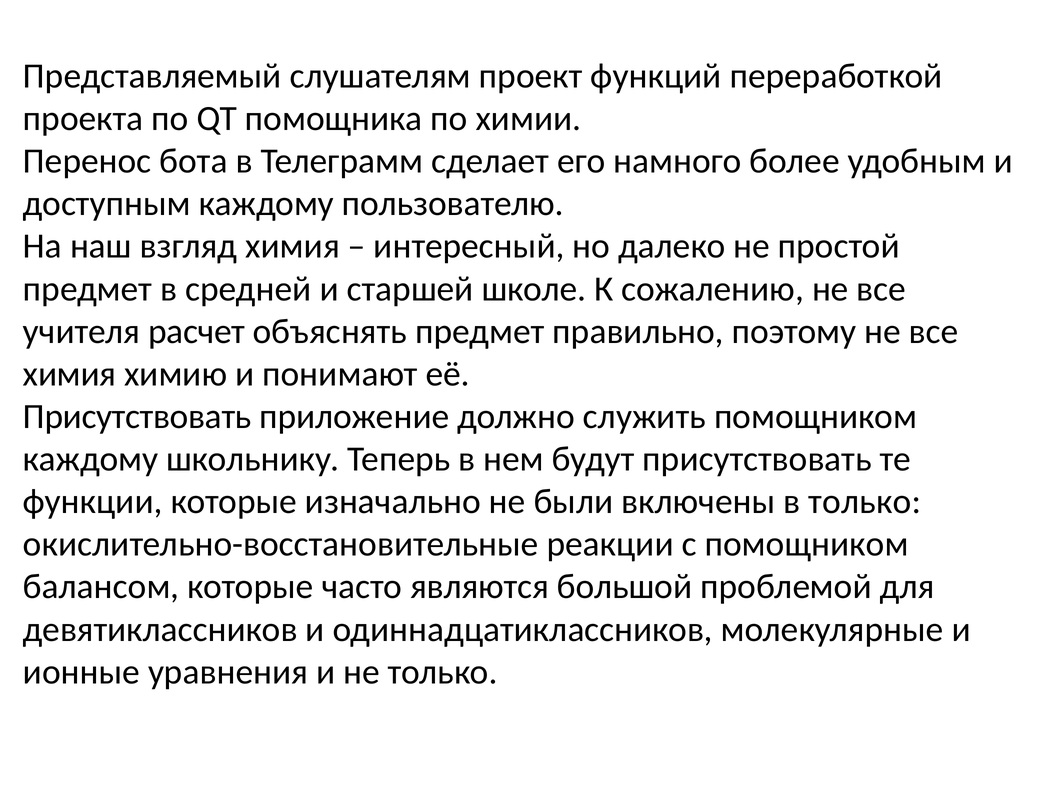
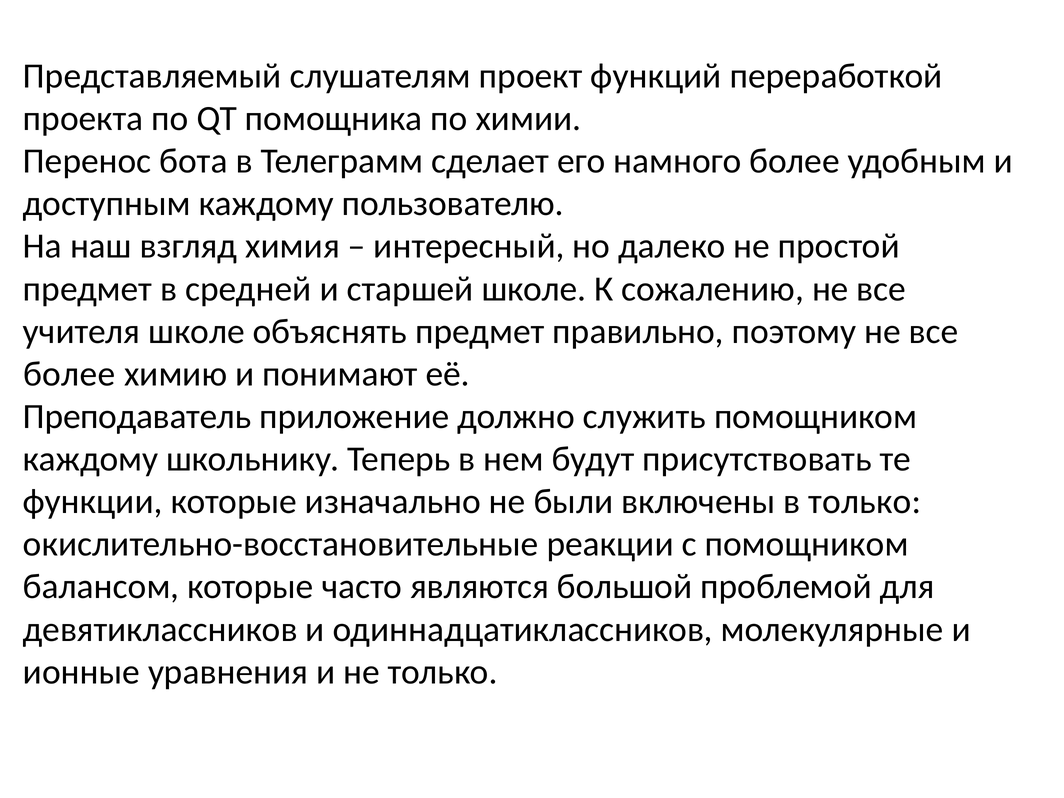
учителя расчет: расчет -> школе
химия at (70, 374): химия -> более
Присутствовать at (137, 417): Присутствовать -> Преподаватель
